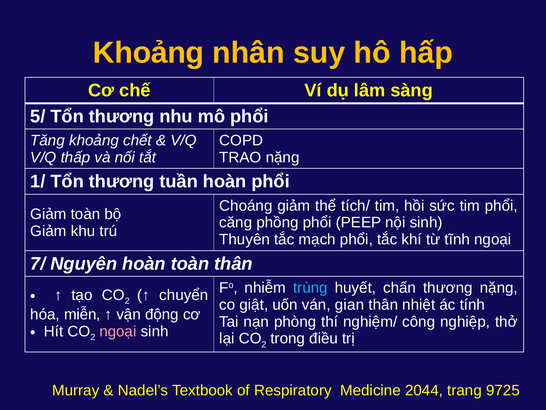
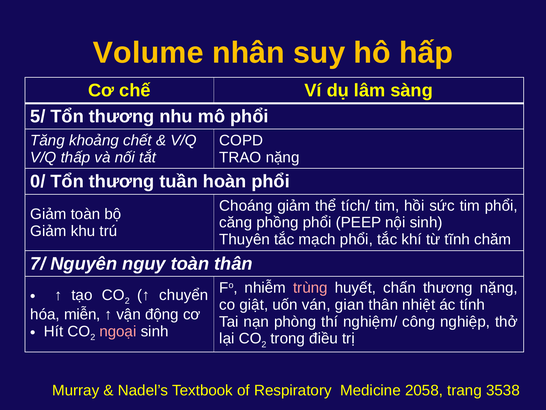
Khoảng at (149, 53): Khoảng -> Volume
1/: 1/ -> 0/
tĩnh ngoại: ngoại -> chăm
Nguyên hoàn: hoàn -> nguy
trùng colour: light blue -> pink
2044: 2044 -> 2058
9725: 9725 -> 3538
